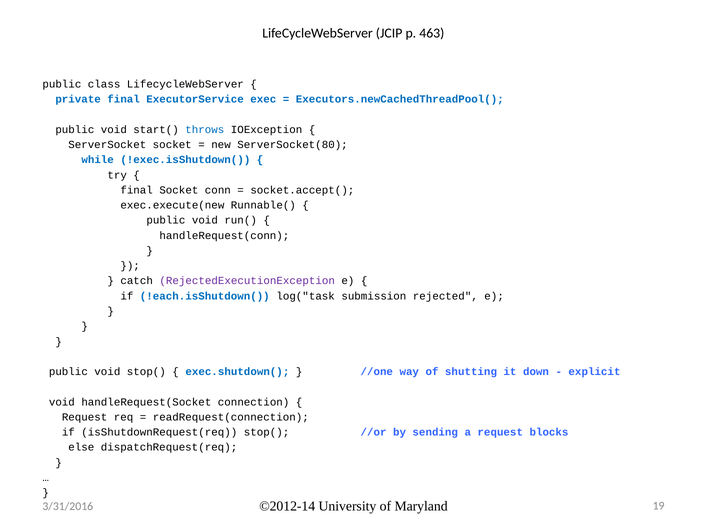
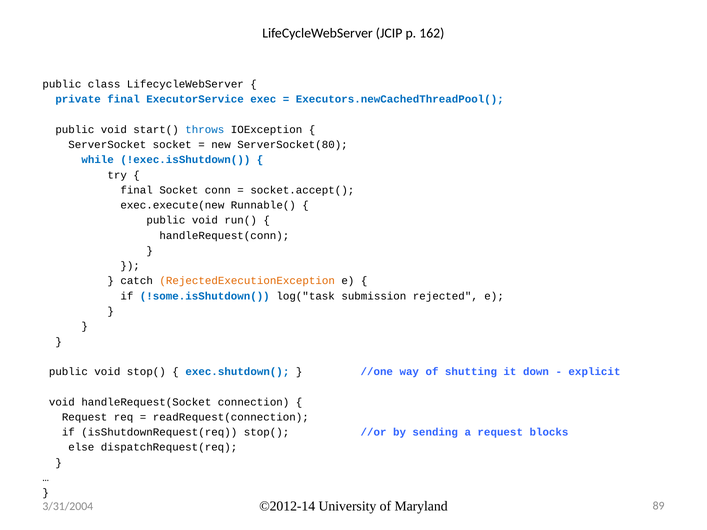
463: 463 -> 162
RejectedExecutionException colour: purple -> orange
!each.isShutdown(: !each.isShutdown( -> !some.isShutdown(
19: 19 -> 89
3/31/2016: 3/31/2016 -> 3/31/2004
